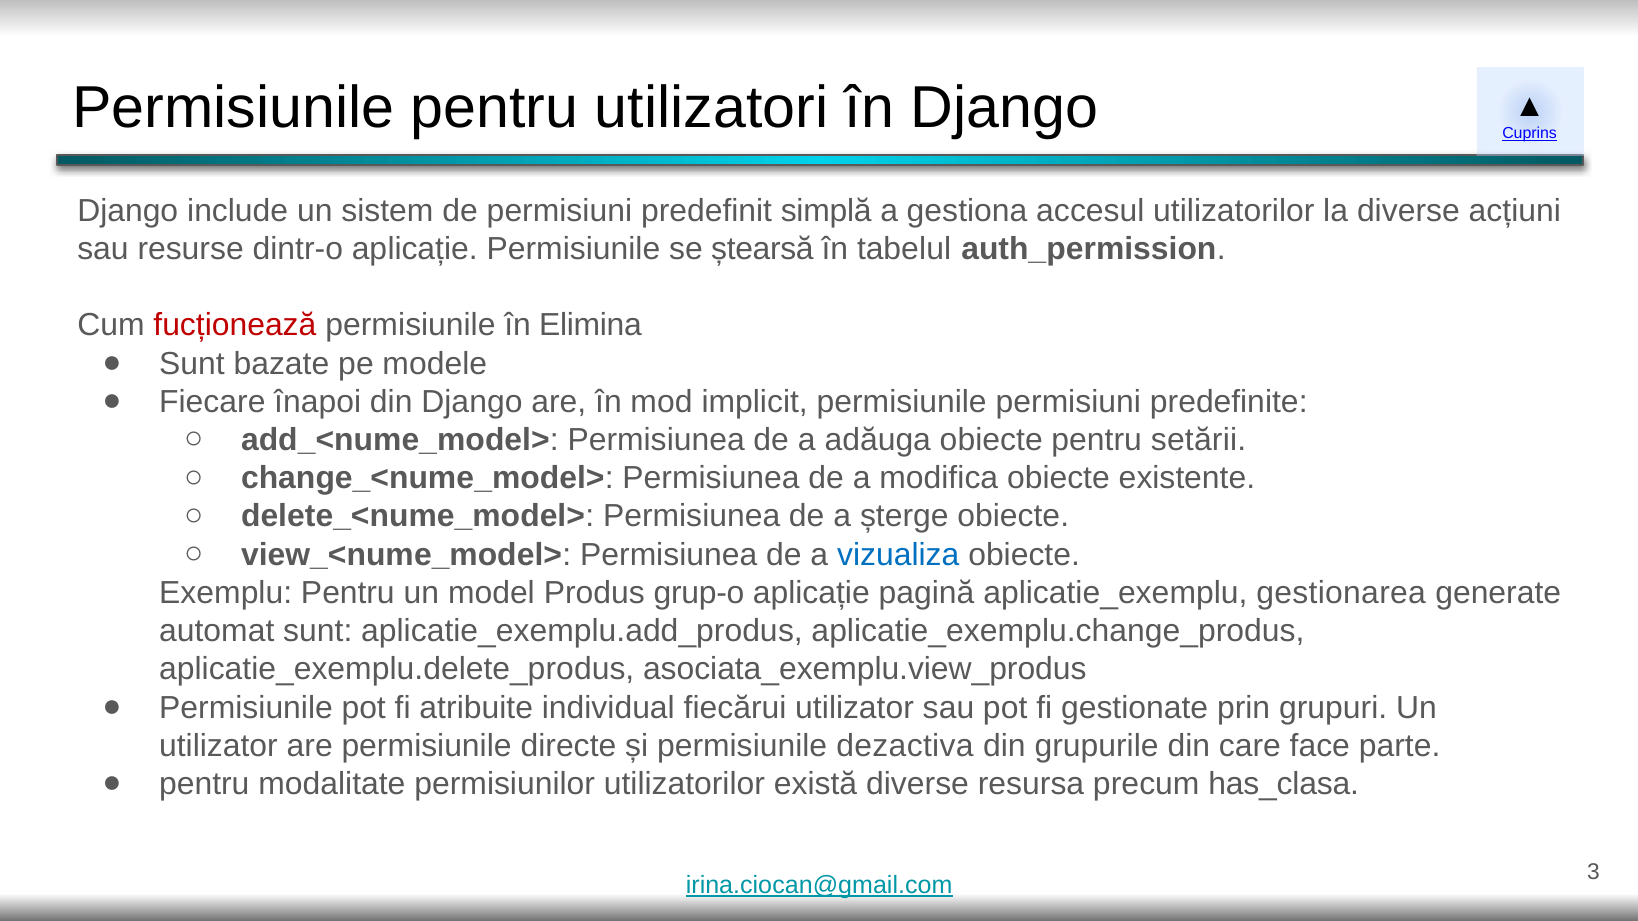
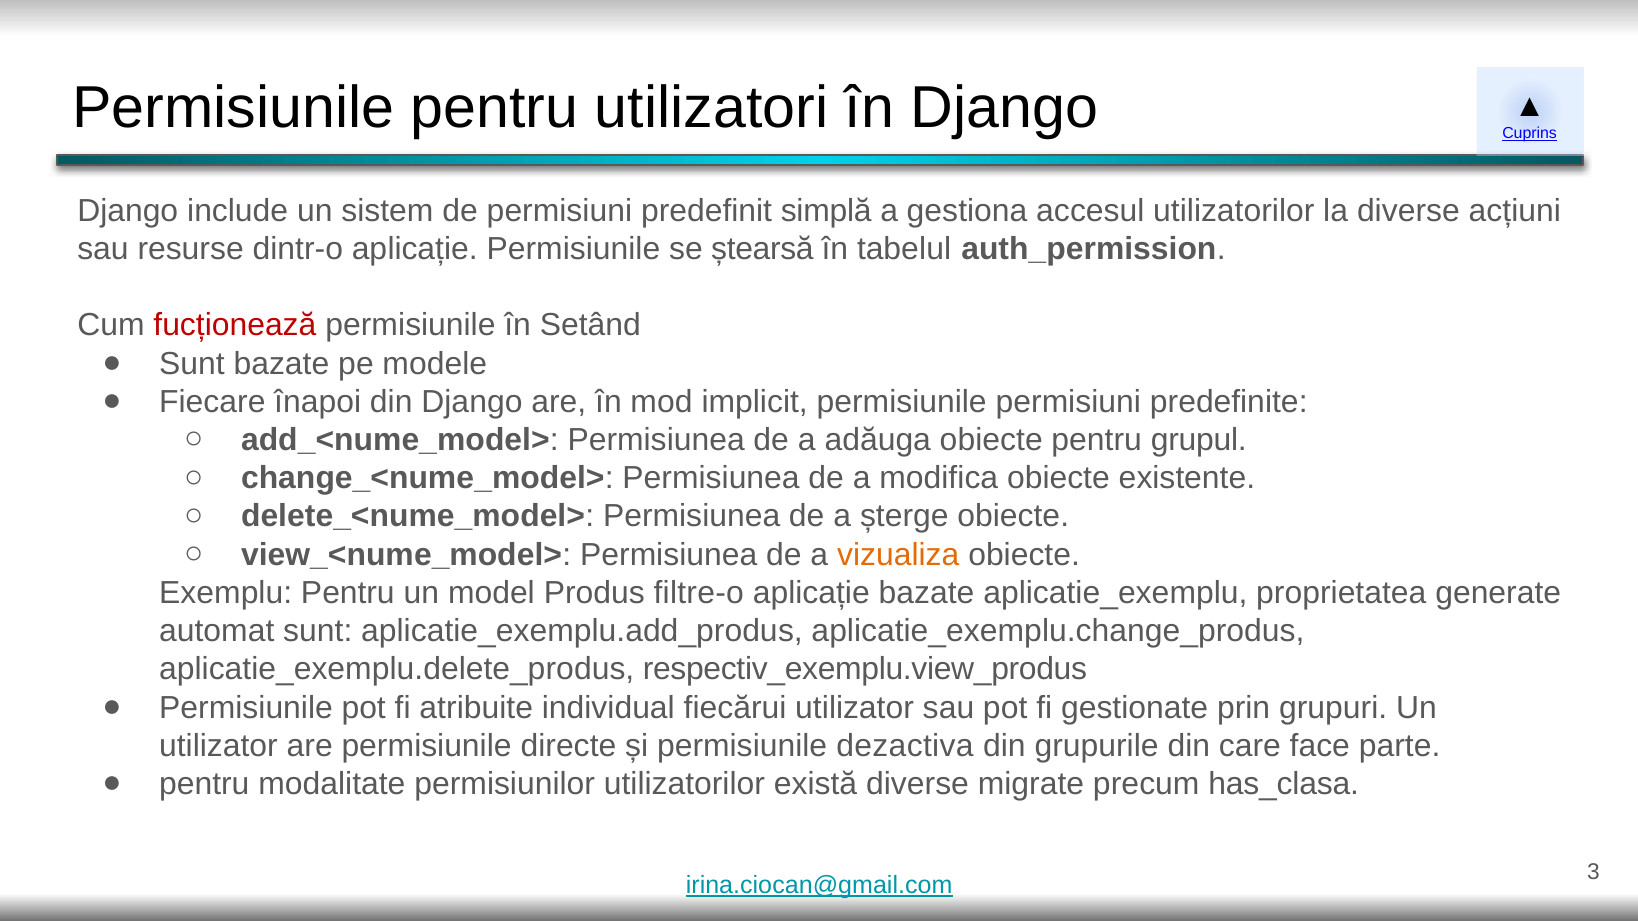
Elimina: Elimina -> Setând
setării: setării -> grupul
vizualiza colour: blue -> orange
grup-o: grup-o -> filtre-o
aplicație pagină: pagină -> bazate
gestionarea: gestionarea -> proprietatea
asociata_exemplu.view_produs: asociata_exemplu.view_produs -> respectiv_exemplu.view_produs
resursa: resursa -> migrate
